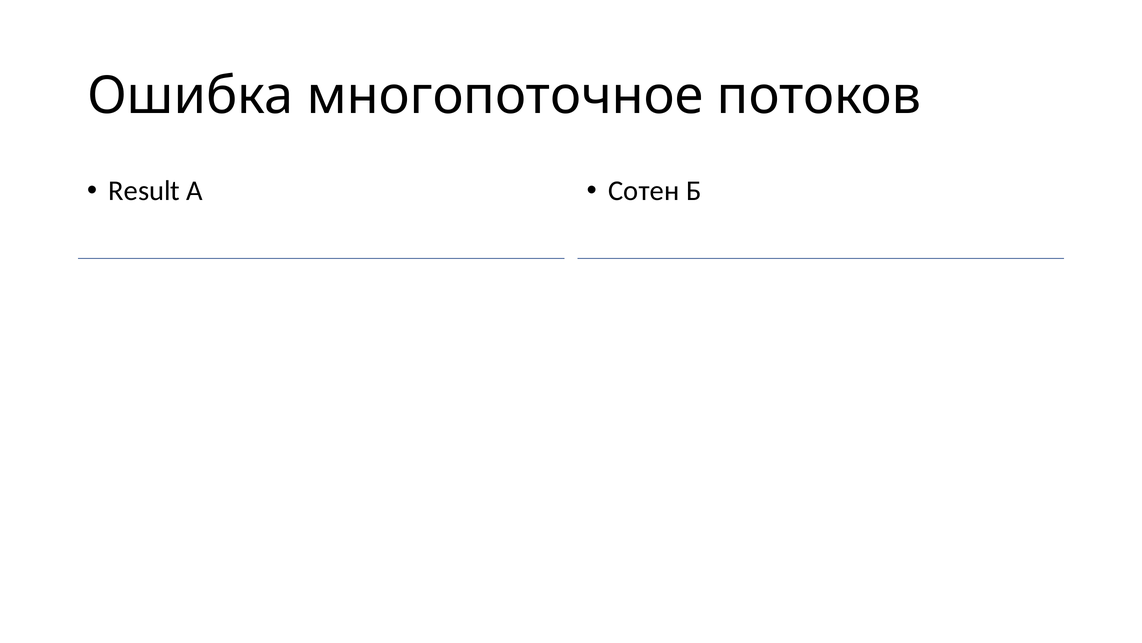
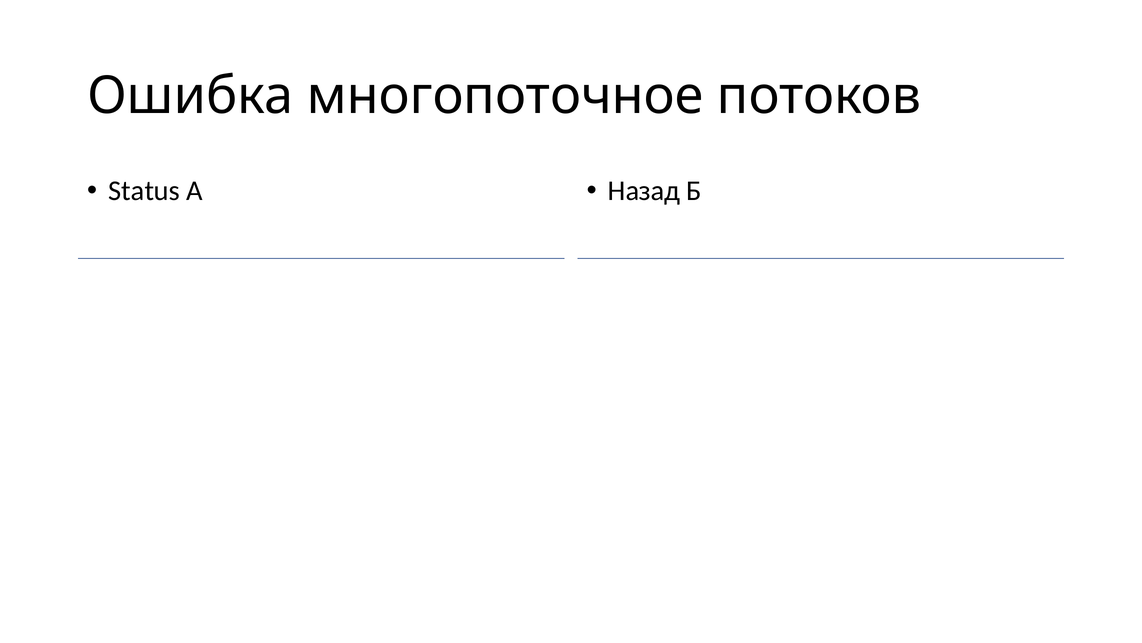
Result: Result -> Status
Сотен: Сотен -> Назад
